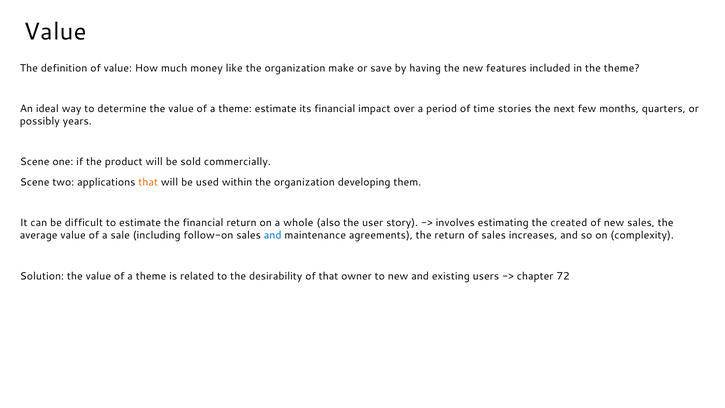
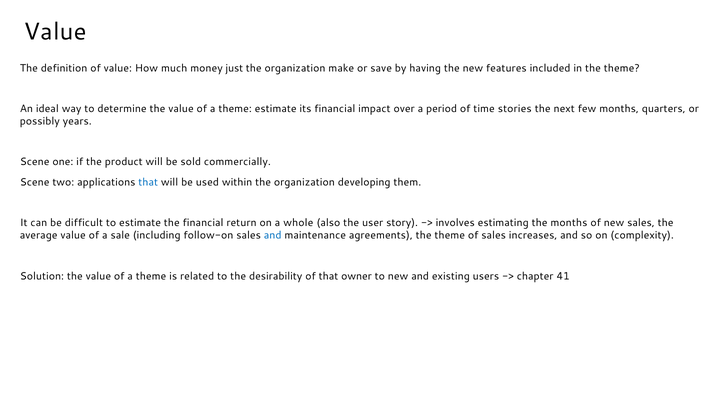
like: like -> just
that at (148, 182) colour: orange -> blue
the created: created -> months
agreements the return: return -> theme
72: 72 -> 41
